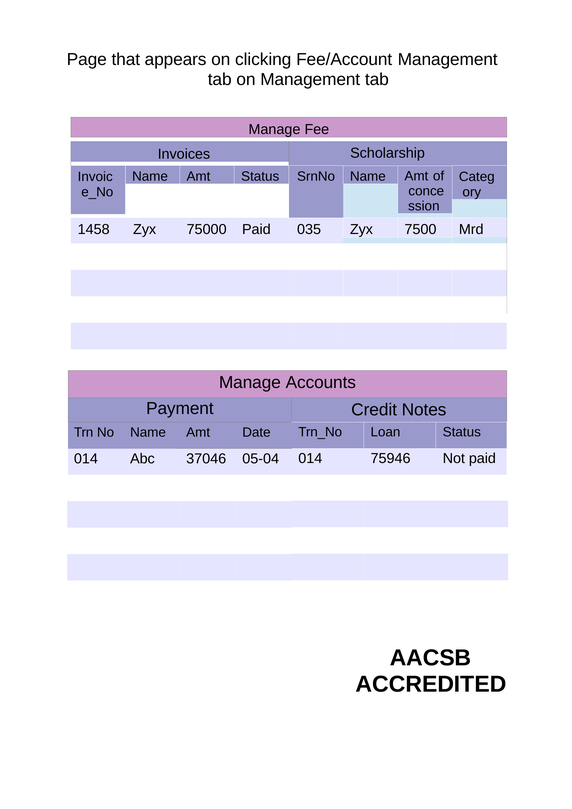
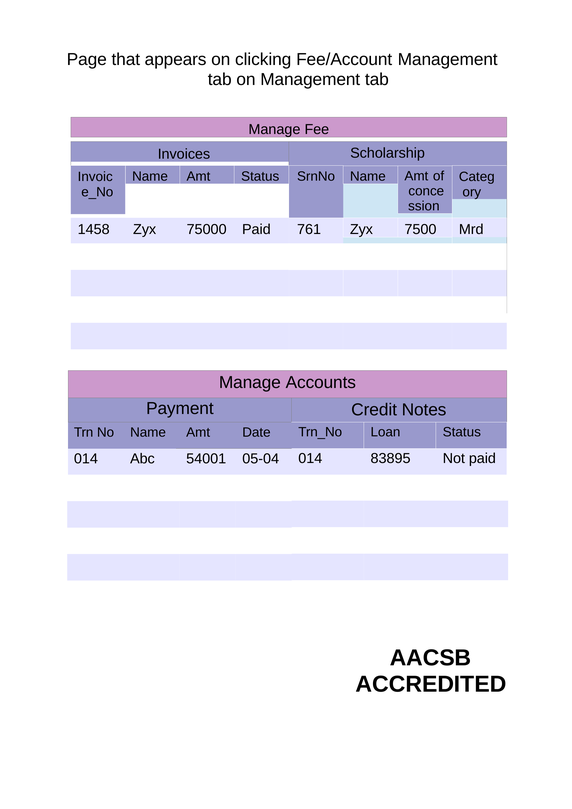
035: 035 -> 761
37046: 37046 -> 54001
75946: 75946 -> 83895
